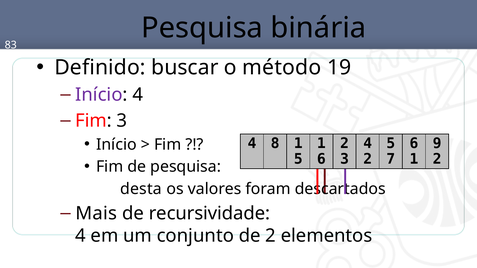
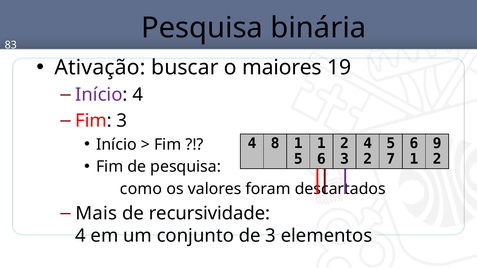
Definido: Definido -> Ativação
método: método -> maiores
desta: desta -> como
de 2: 2 -> 3
